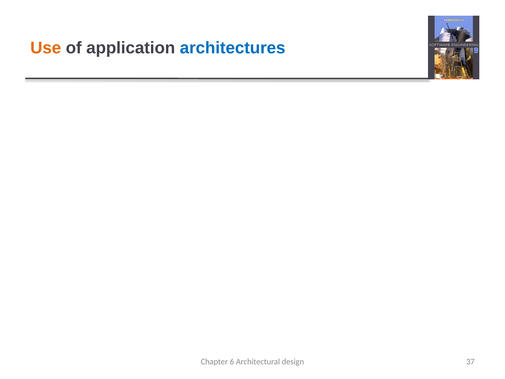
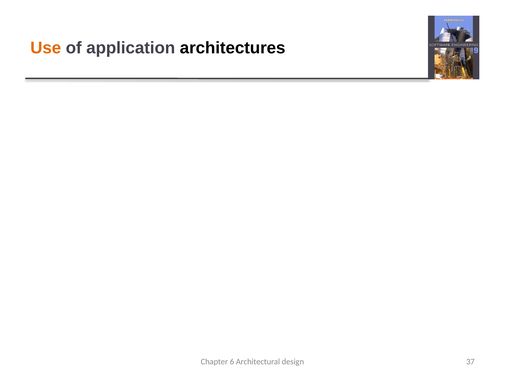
architectures colour: blue -> black
